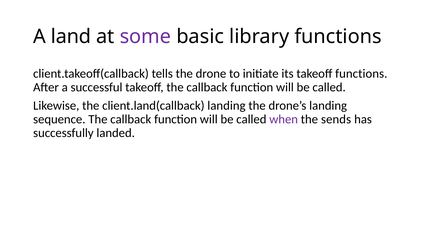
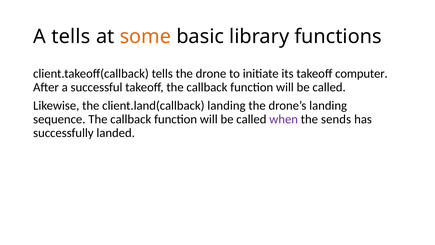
A land: land -> tells
some colour: purple -> orange
takeoff functions: functions -> computer
